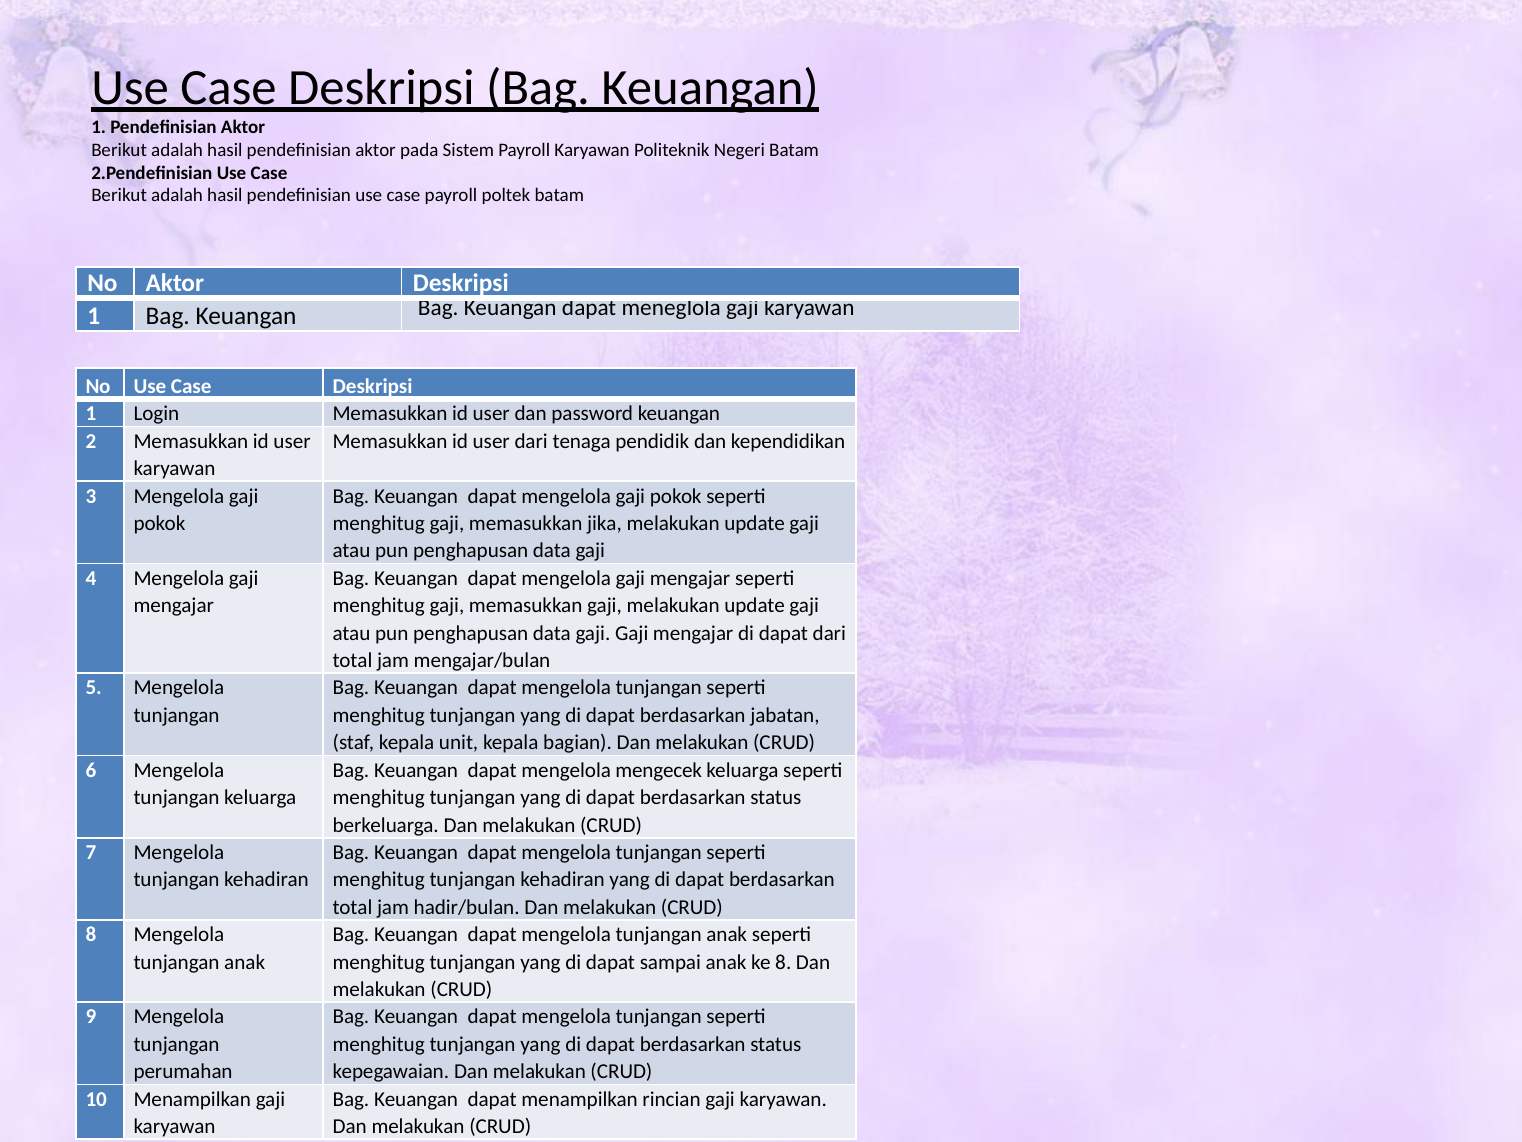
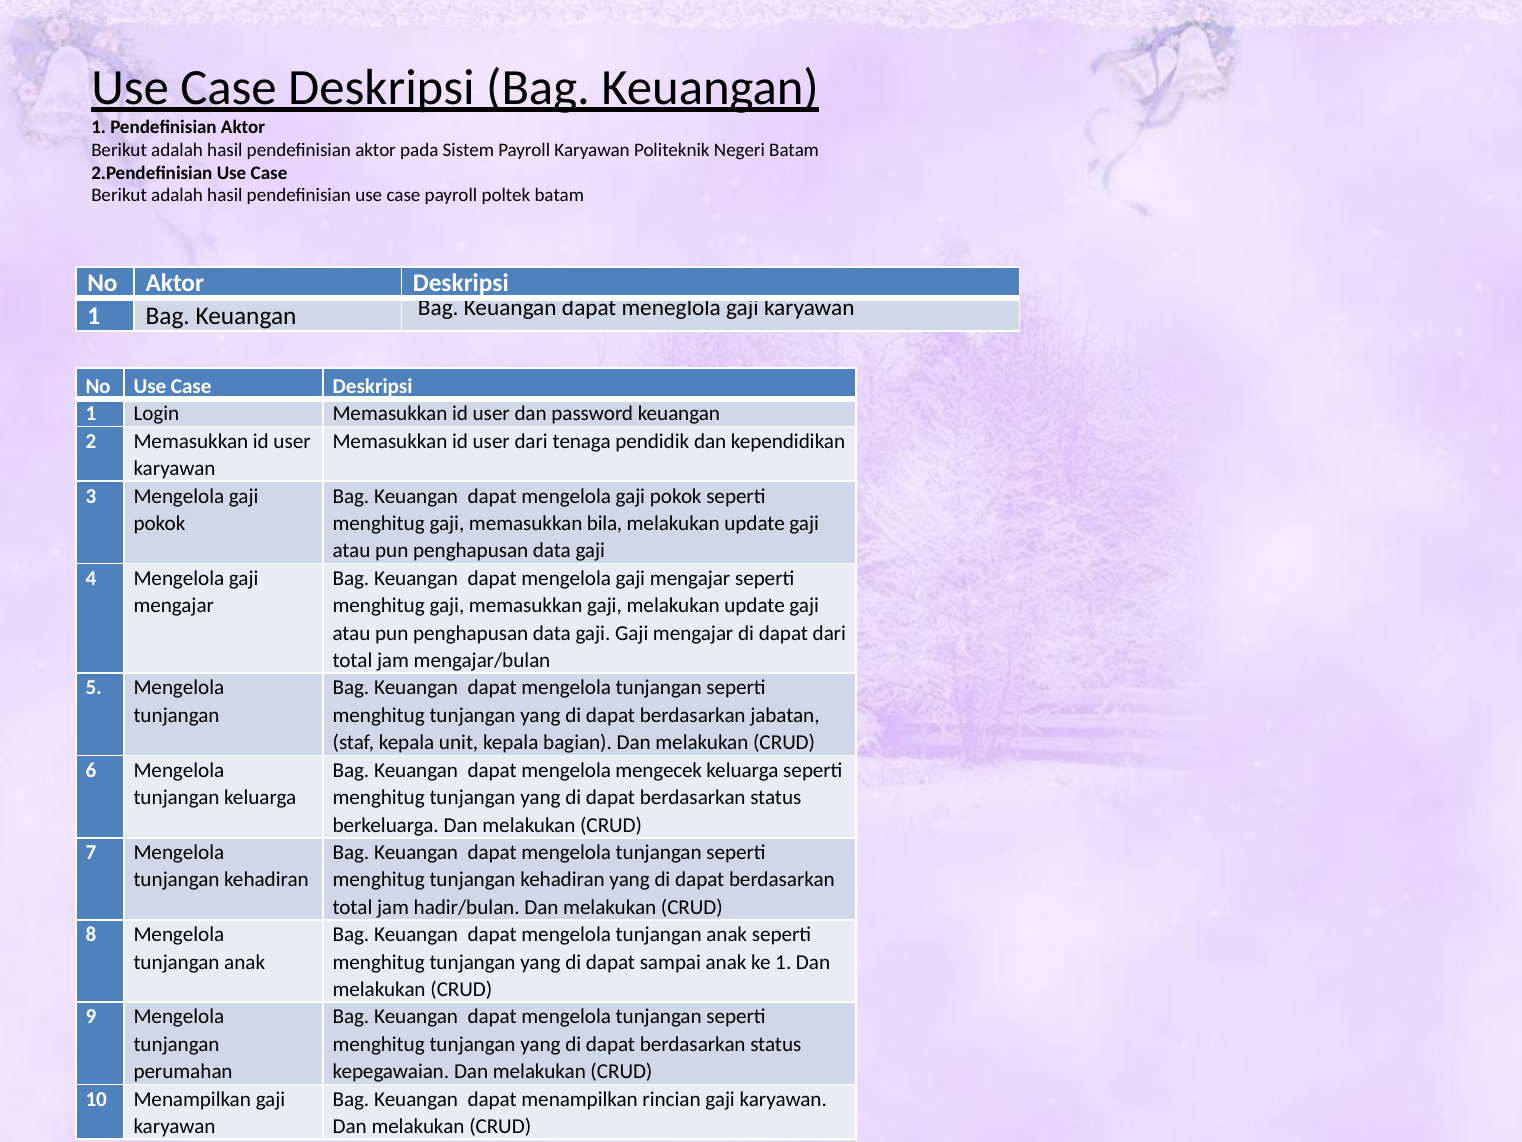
jika: jika -> bila
ke 8: 8 -> 1
